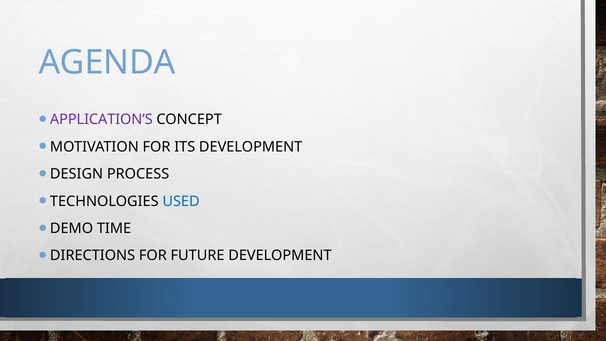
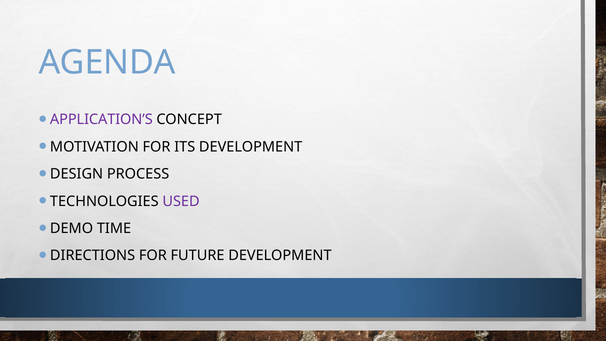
USED colour: blue -> purple
